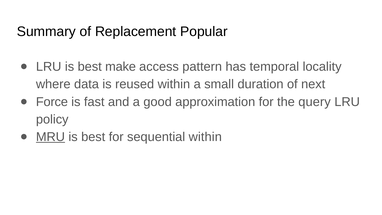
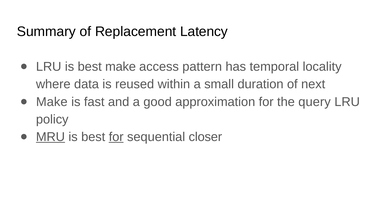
Popular: Popular -> Latency
Force at (52, 102): Force -> Make
for at (116, 137) underline: none -> present
sequential within: within -> closer
